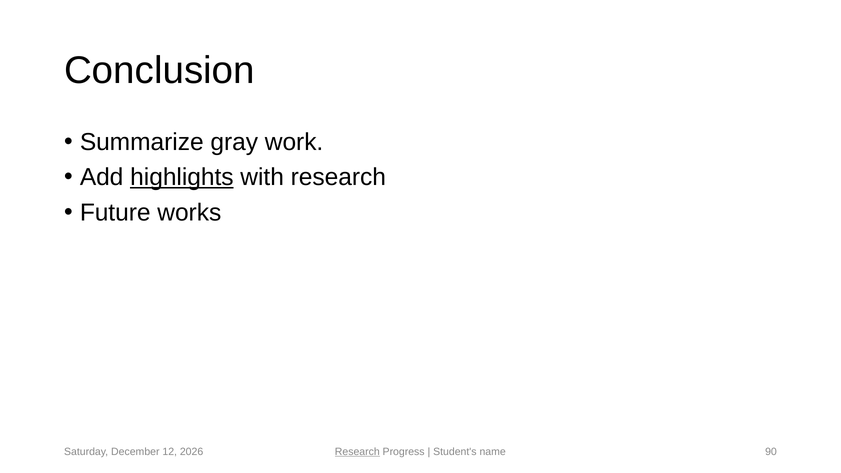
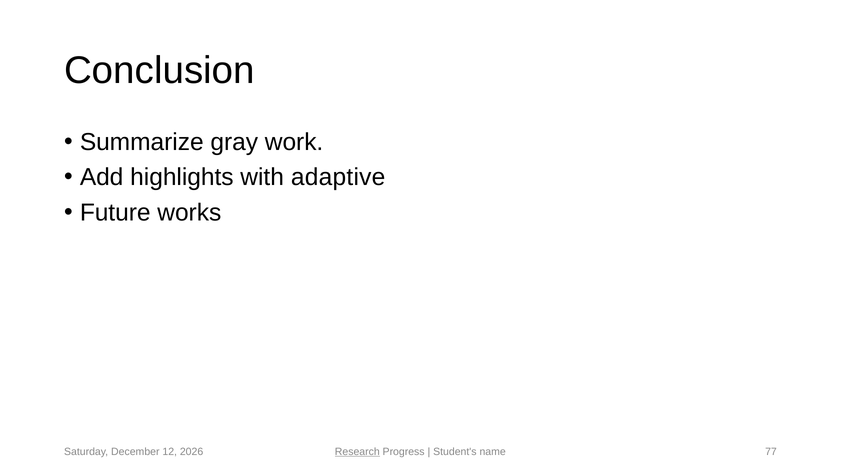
highlights underline: present -> none
with research: research -> adaptive
90: 90 -> 77
